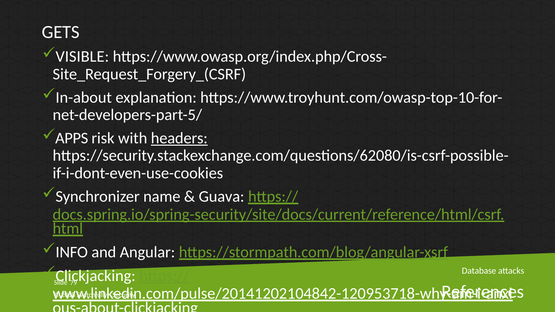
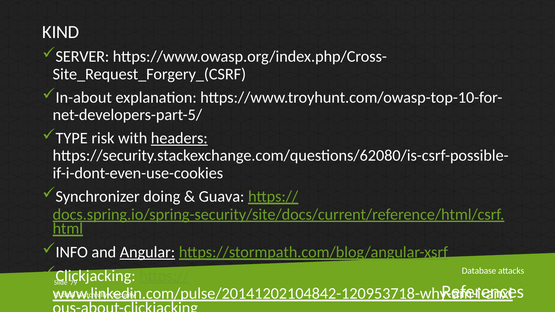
GETS: GETS -> KIND
VISIBLE: VISIBLE -> SERVER
APPS: APPS -> TYPE
name: name -> doing
Angular underline: none -> present
